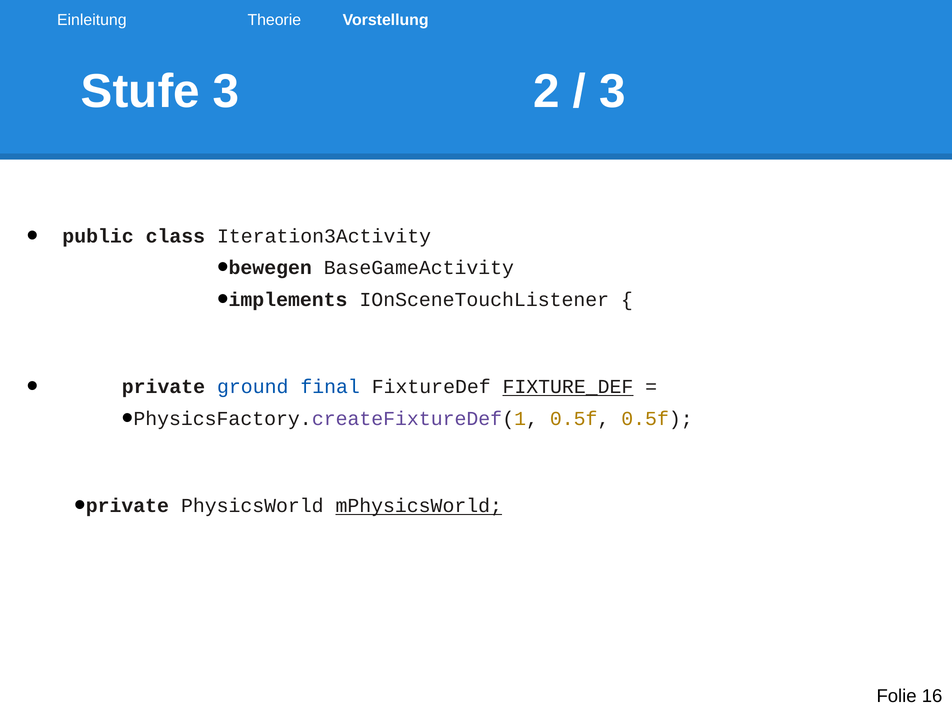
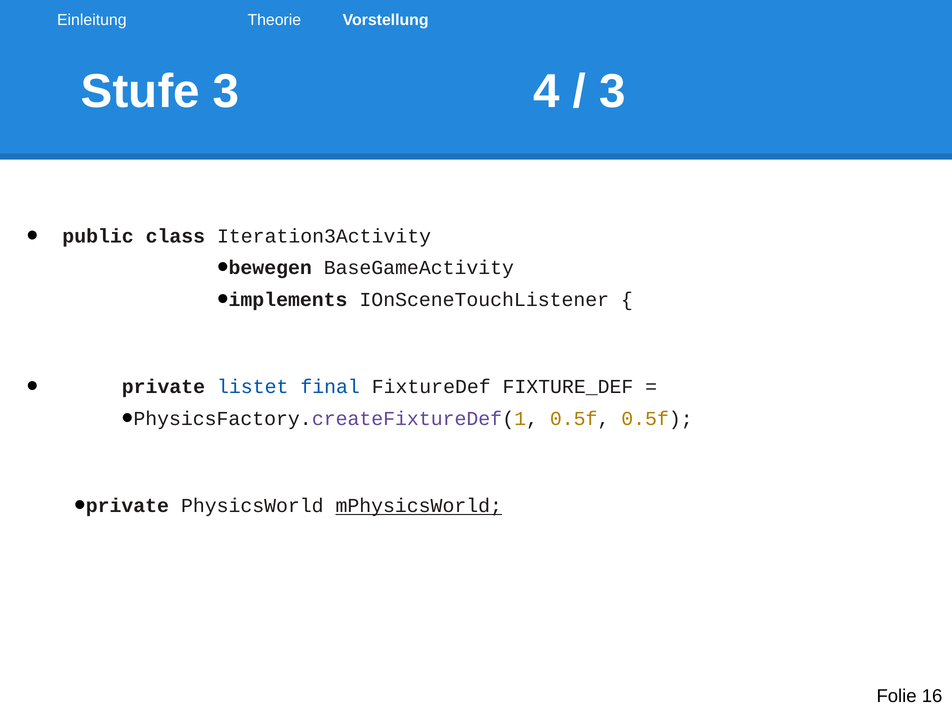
2: 2 -> 4
ground: ground -> listet
FIXTURE_DEF underline: present -> none
